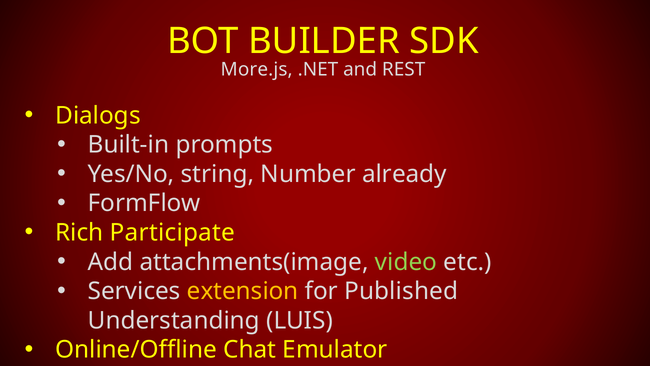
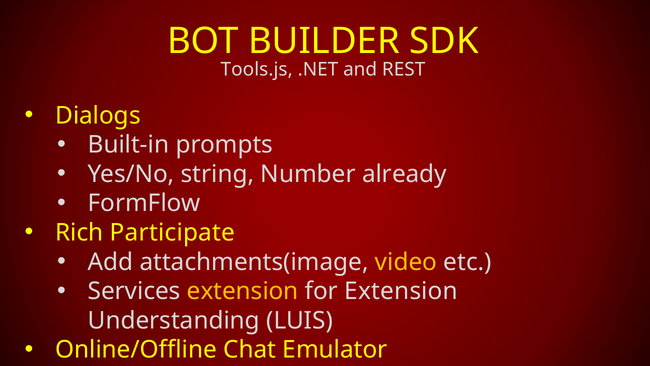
More.js: More.js -> Tools.js
video colour: light green -> yellow
for Published: Published -> Extension
